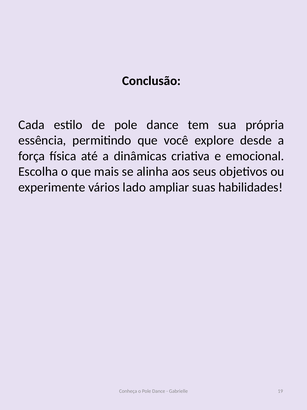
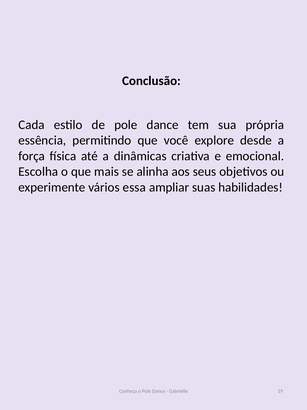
lado: lado -> essa
